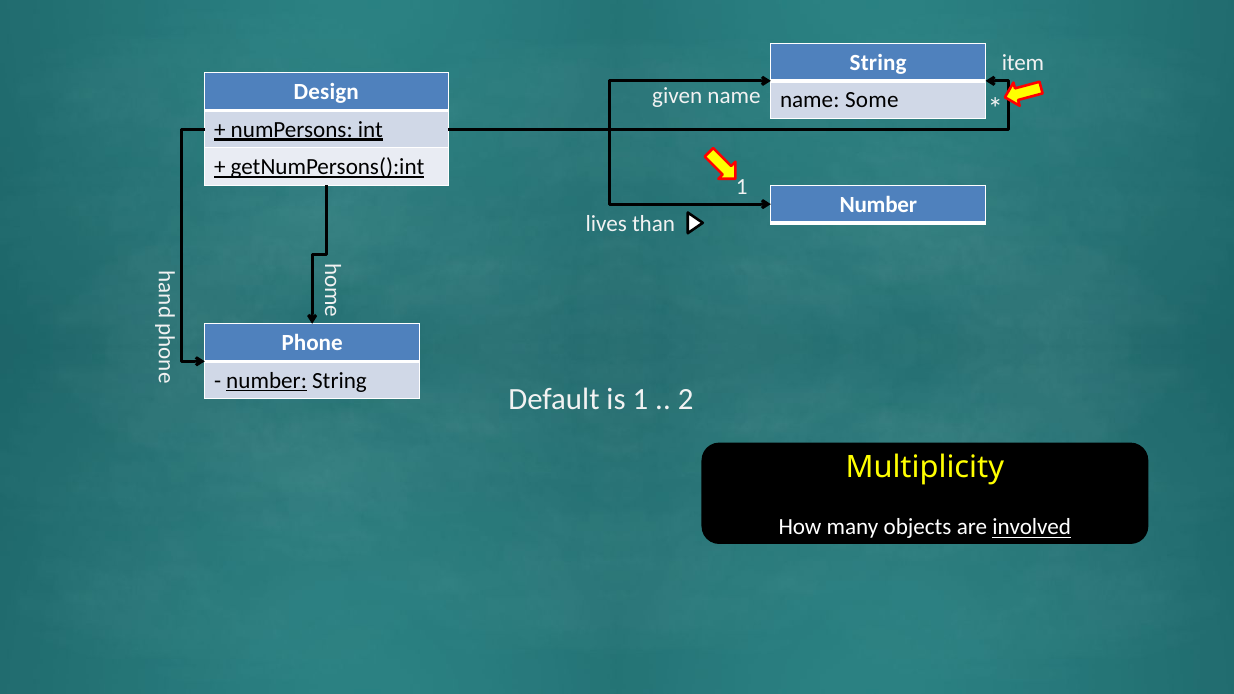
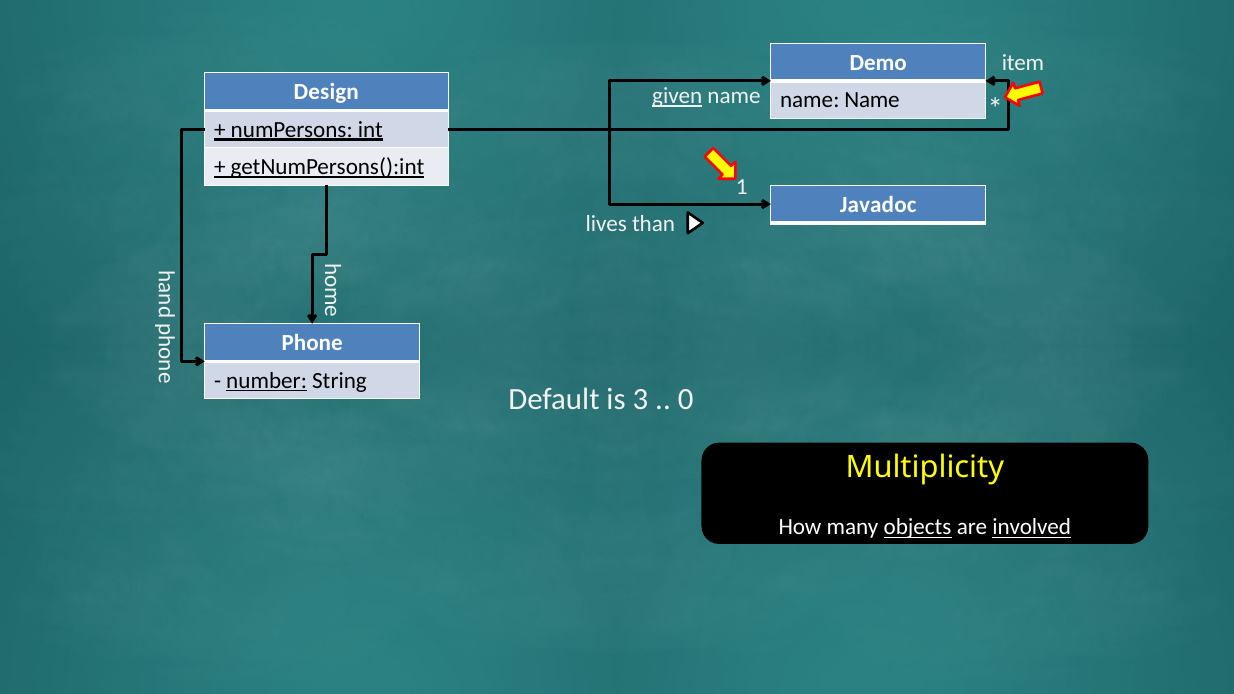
String at (878, 62): String -> Demo
given underline: none -> present
name Some: Some -> Name
Number at (878, 204): Number -> Javadoc
is 1: 1 -> 3
2: 2 -> 0
objects underline: none -> present
